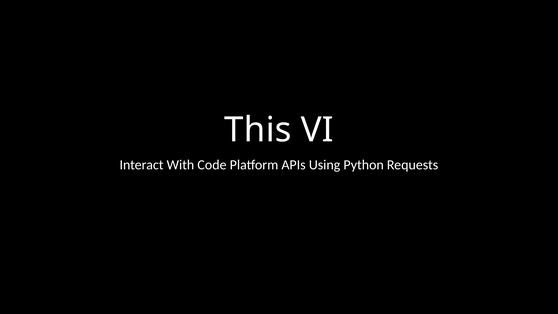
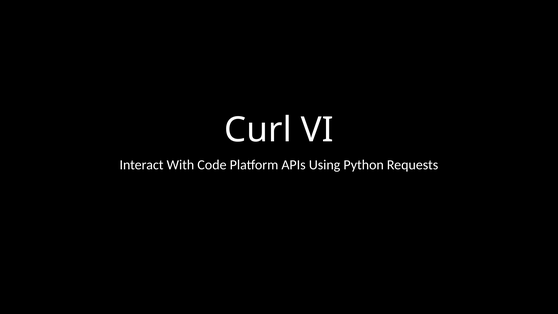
This: This -> Curl
